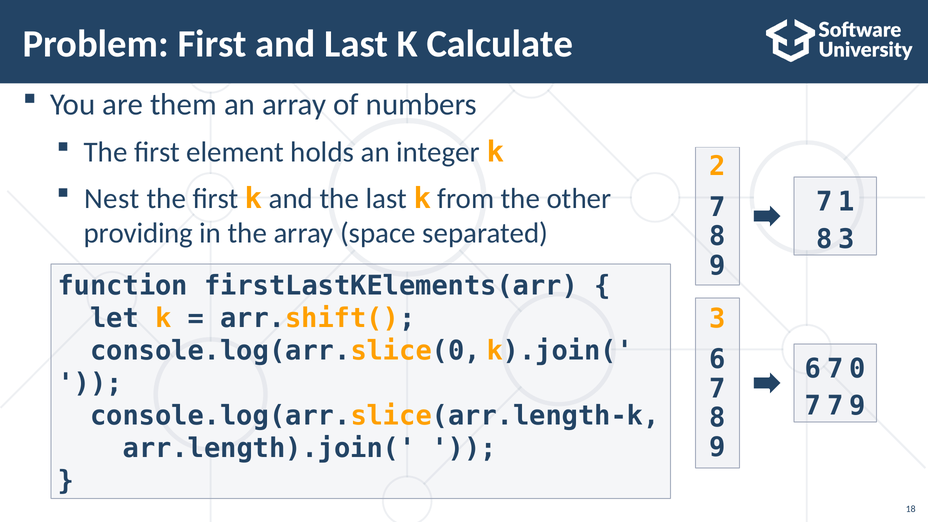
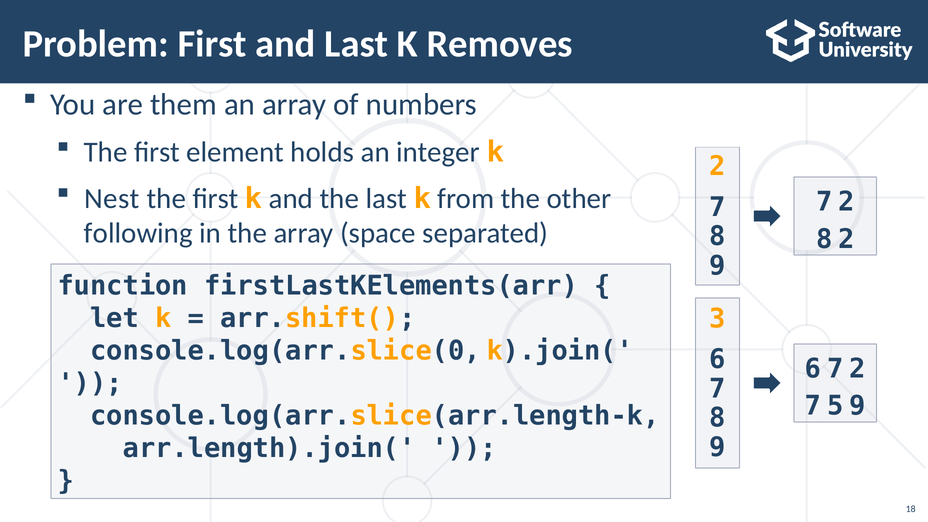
Calculate: Calculate -> Removes
1 at (846, 202): 1 -> 2
providing: providing -> following
8 3: 3 -> 2
6 7 0: 0 -> 2
7 7: 7 -> 5
